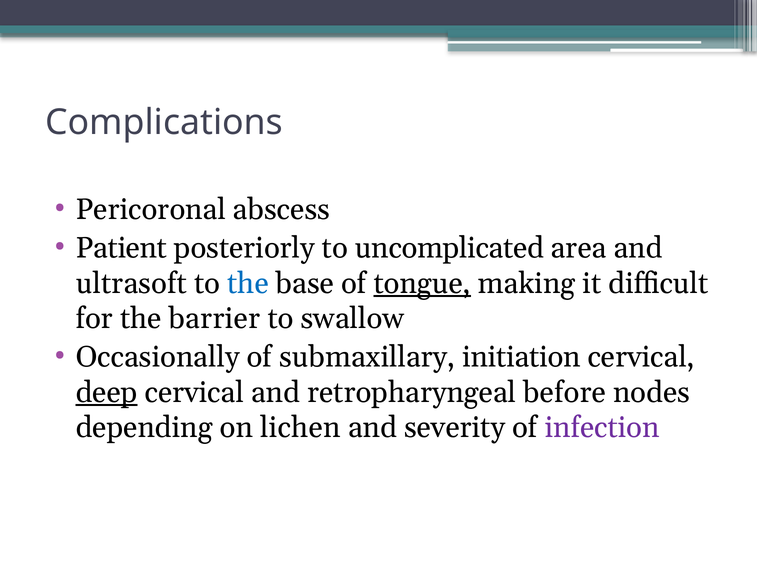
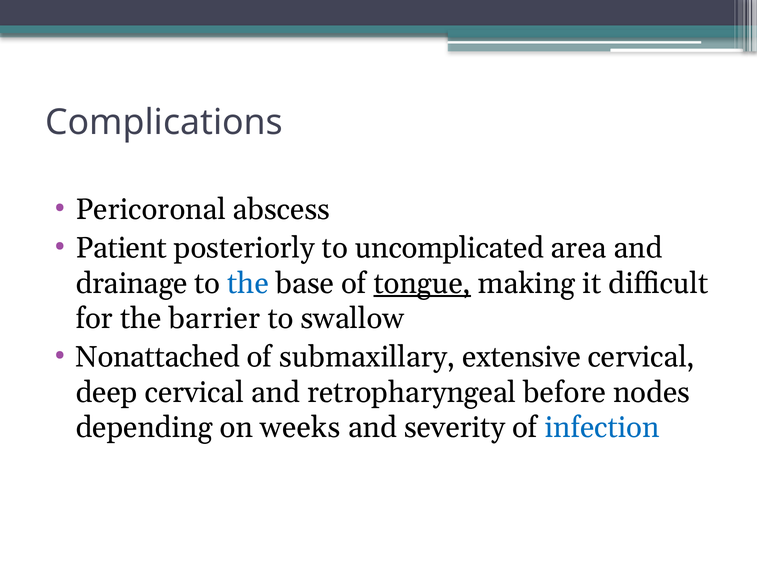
ultrasoft: ultrasoft -> drainage
Occasionally: Occasionally -> Nonattached
initiation: initiation -> extensive
deep underline: present -> none
lichen: lichen -> weeks
infection colour: purple -> blue
